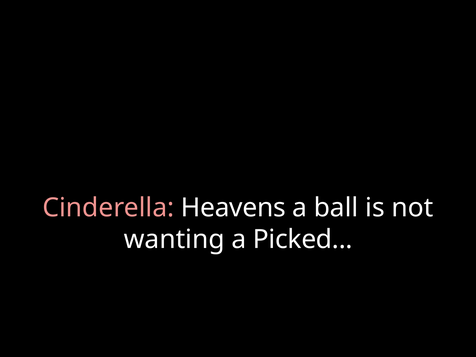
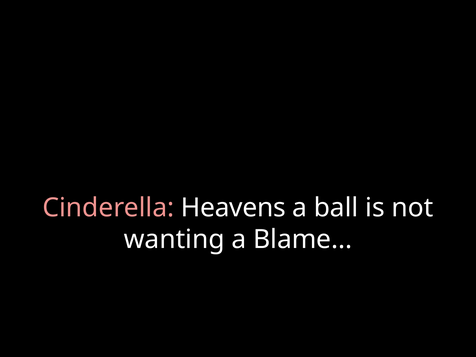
Picked: Picked -> Blame
